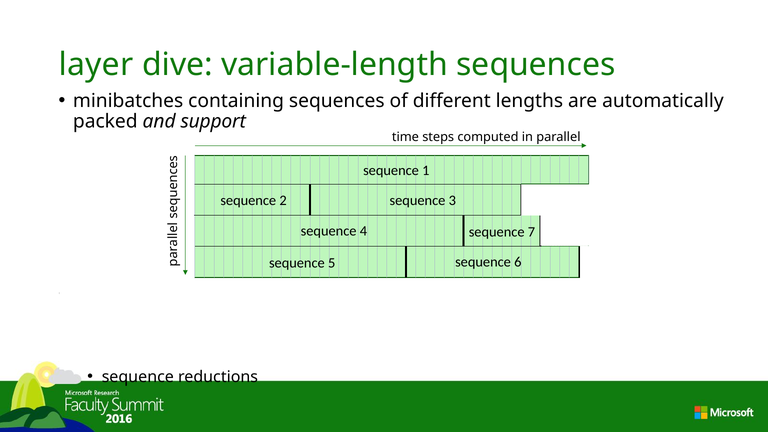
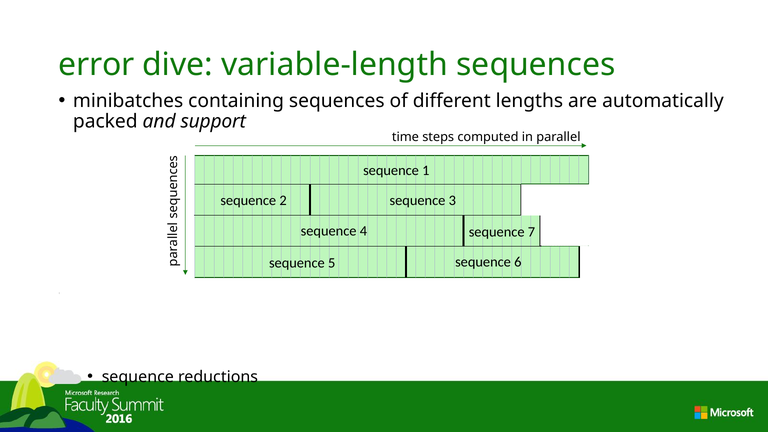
layer: layer -> error
